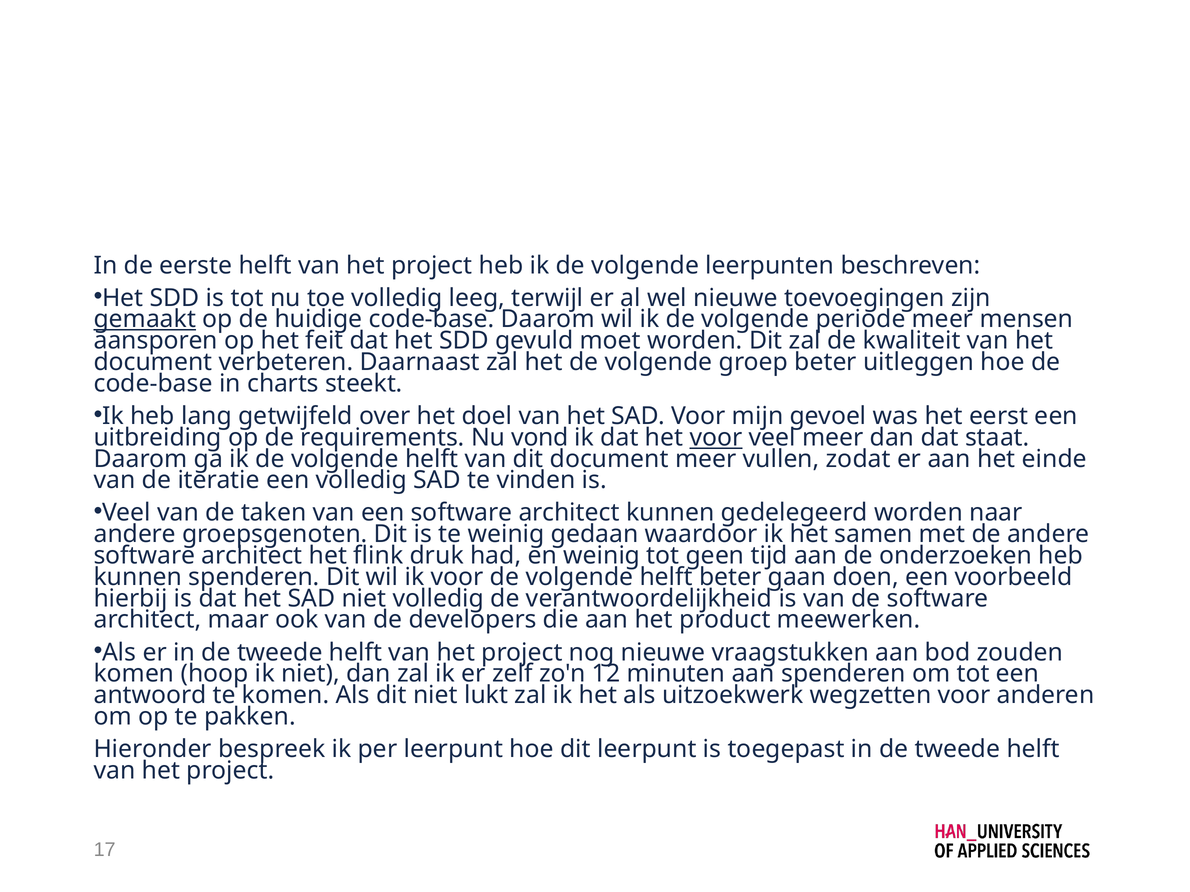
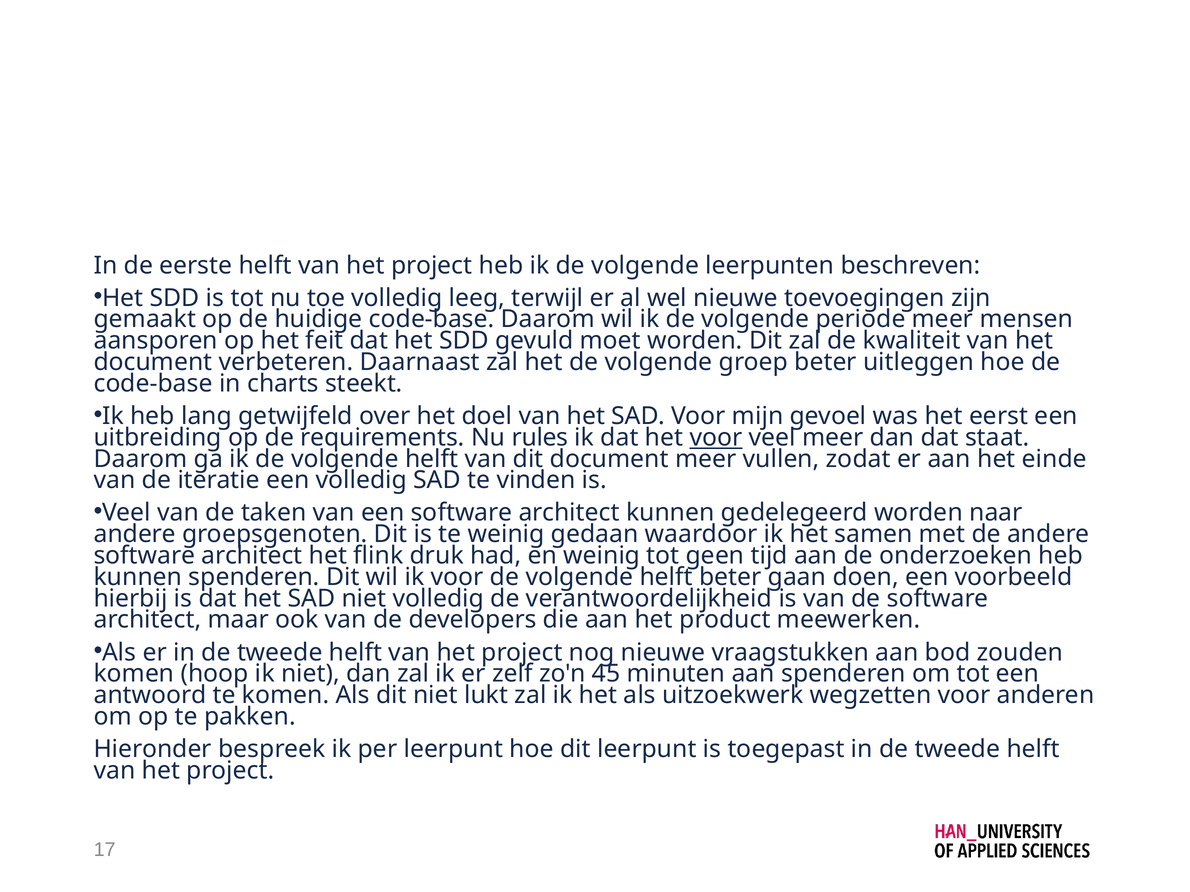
gemaakt underline: present -> none
vond: vond -> rules
12: 12 -> 45
